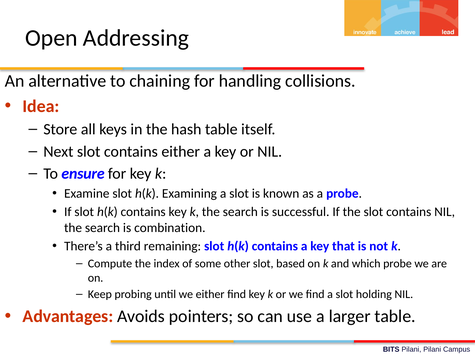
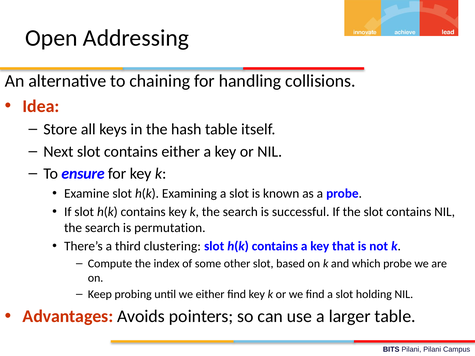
combination: combination -> permutation
remaining: remaining -> clustering
